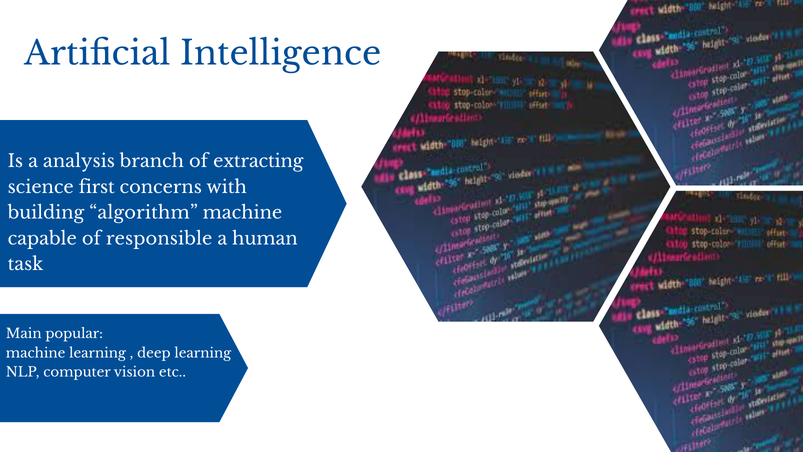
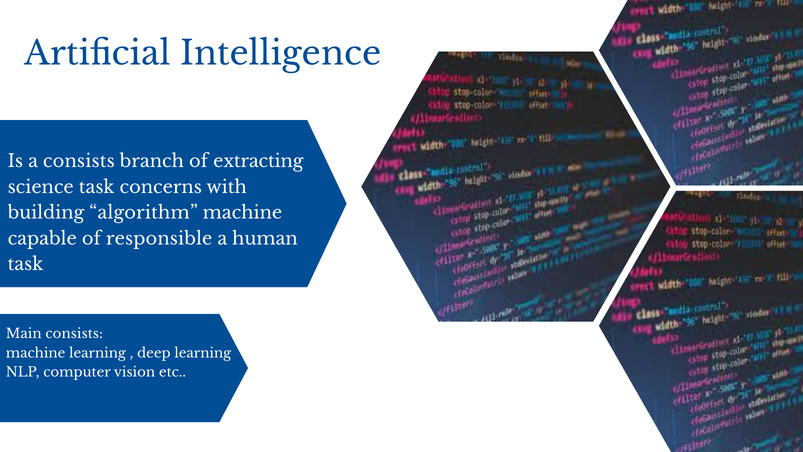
a analysis: analysis -> consists
science first: first -> task
Main popular: popular -> consists
